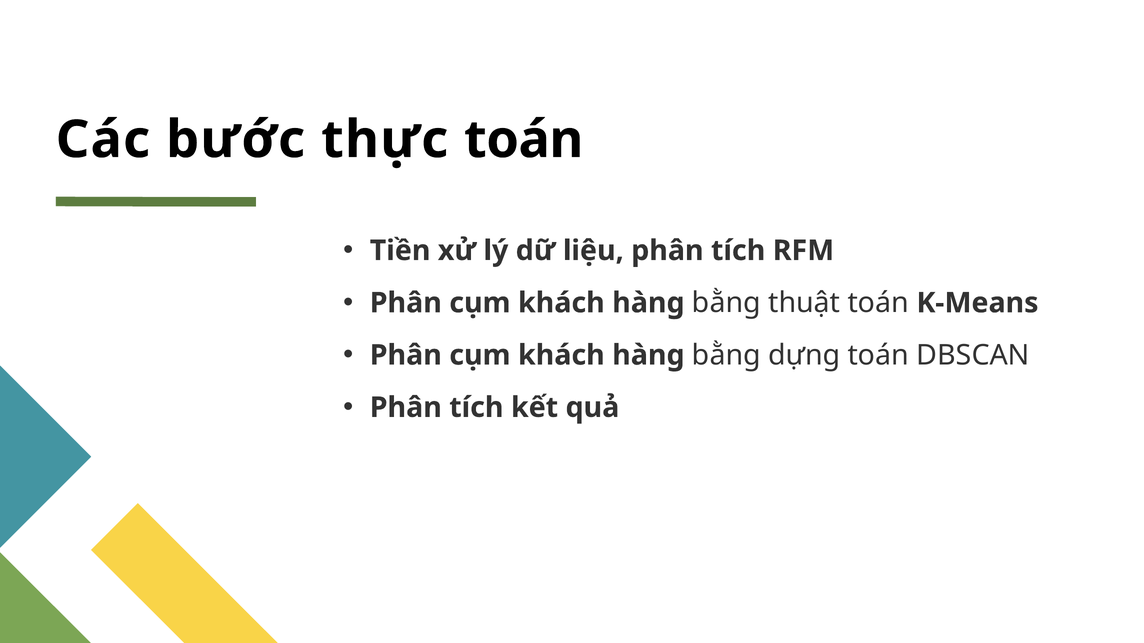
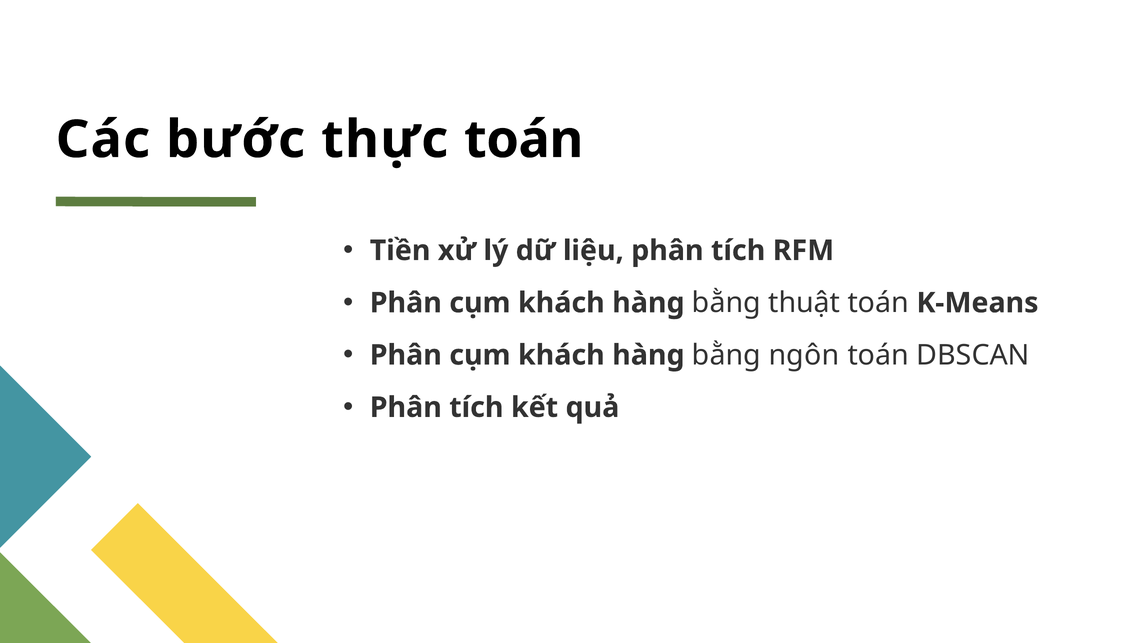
dựng: dựng -> ngôn
